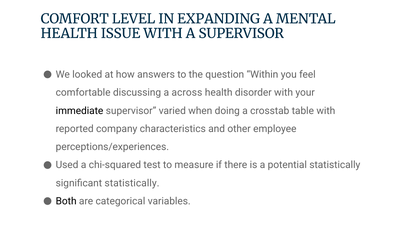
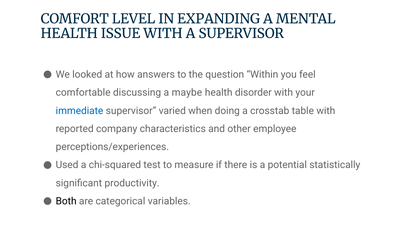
across: across -> maybe
immediate colour: black -> blue
significant statistically: statistically -> productivity
